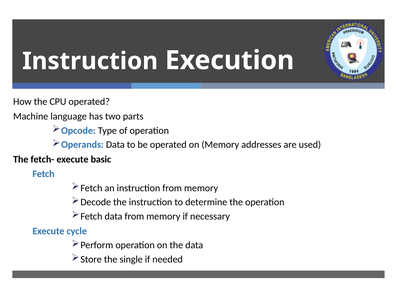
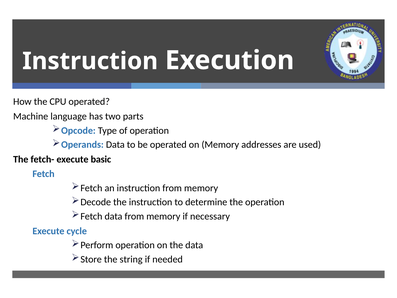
single: single -> string
